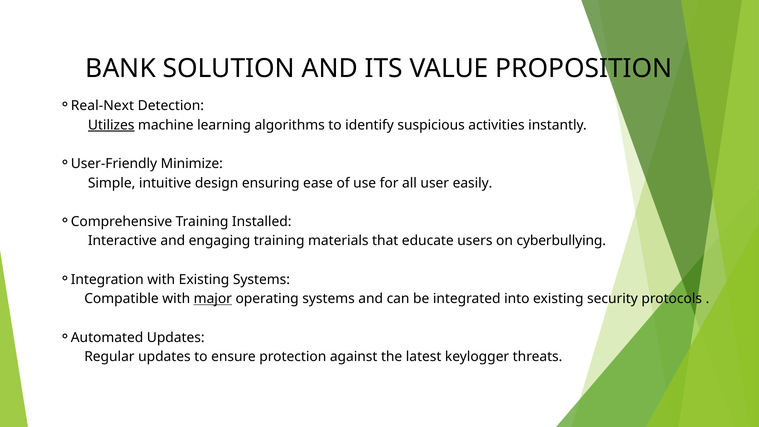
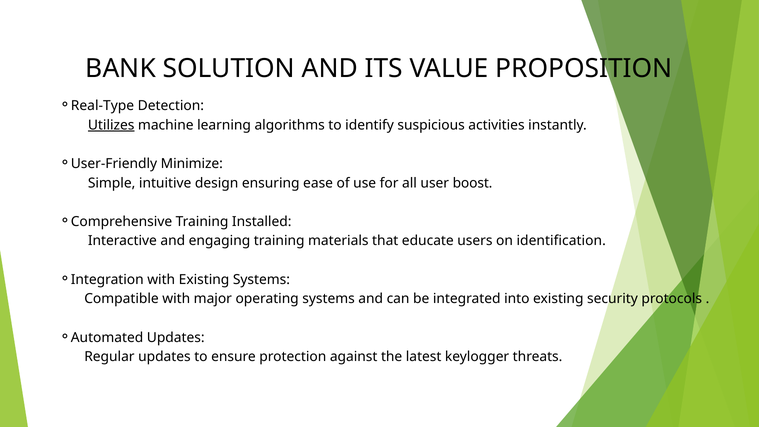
Real-Next: Real-Next -> Real-Type
easily: easily -> boost
cyberbullying: cyberbullying -> identification
major underline: present -> none
